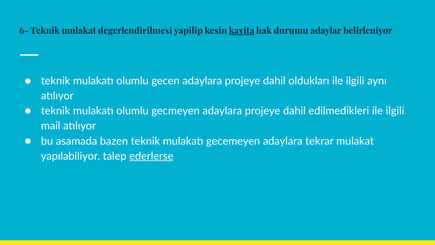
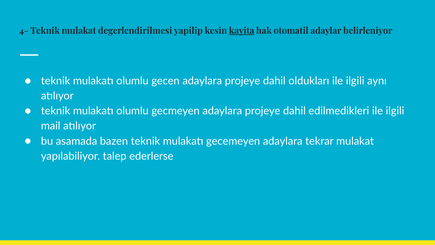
6-: 6- -> 4-
durumu: durumu -> otomatil
ederlerse underline: present -> none
